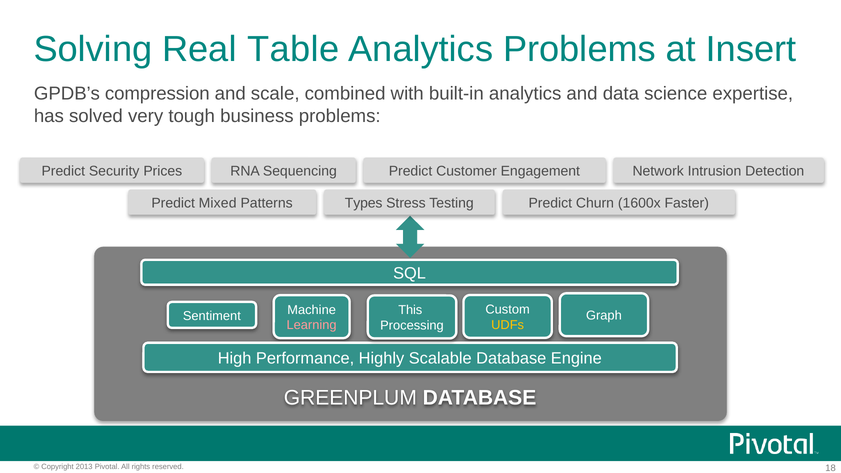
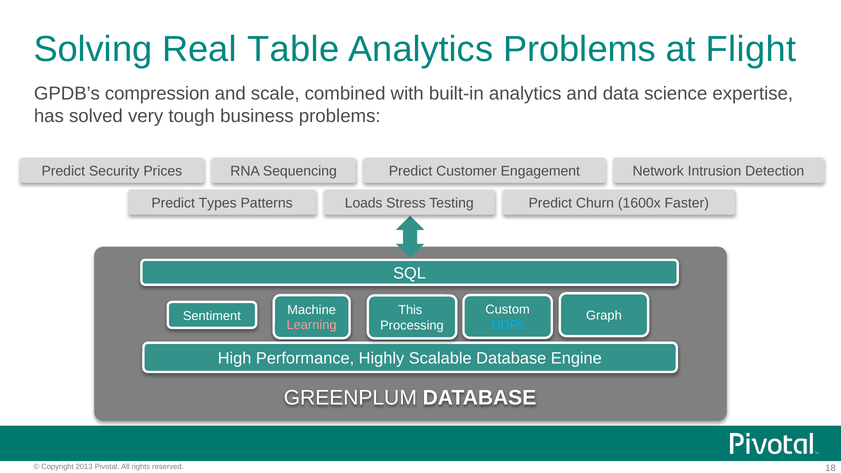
Insert: Insert -> Flight
Mixed: Mixed -> Types
Types: Types -> Loads
UDFs colour: yellow -> light blue
